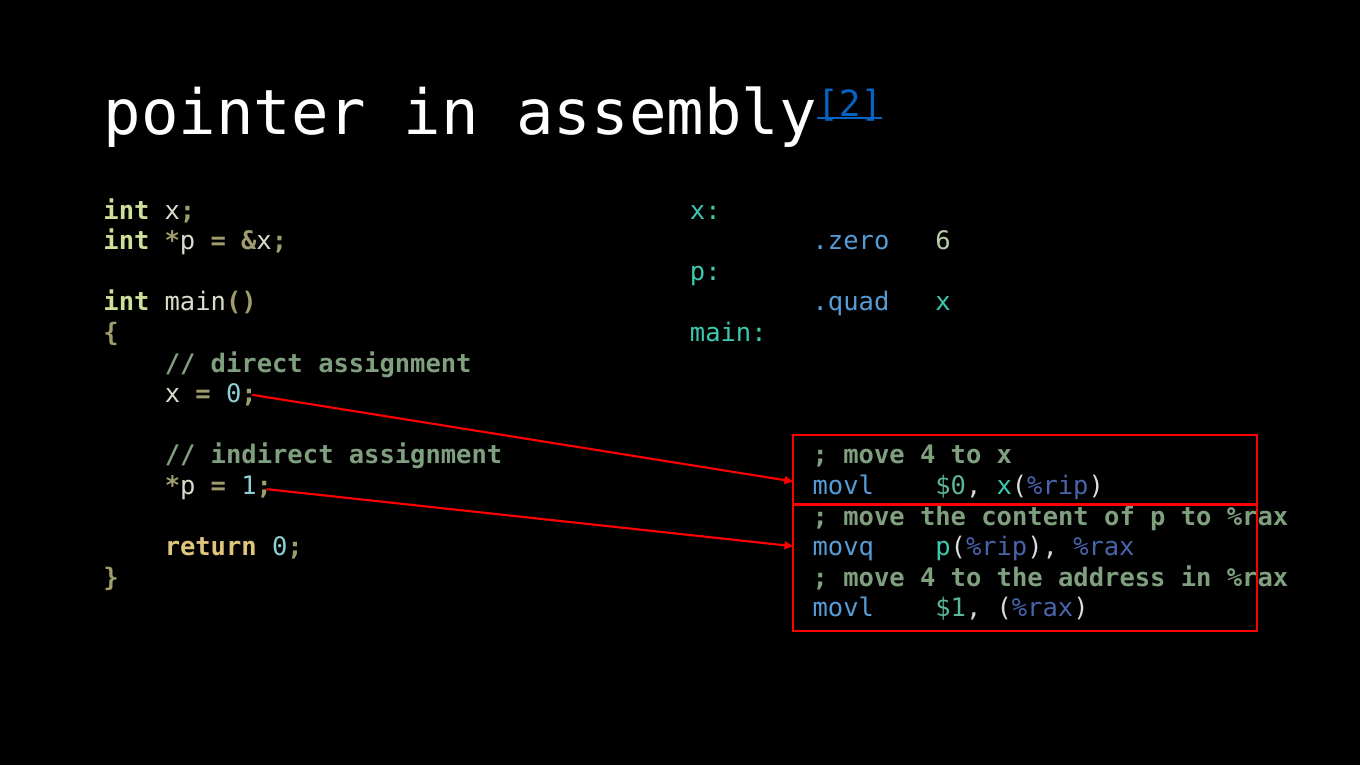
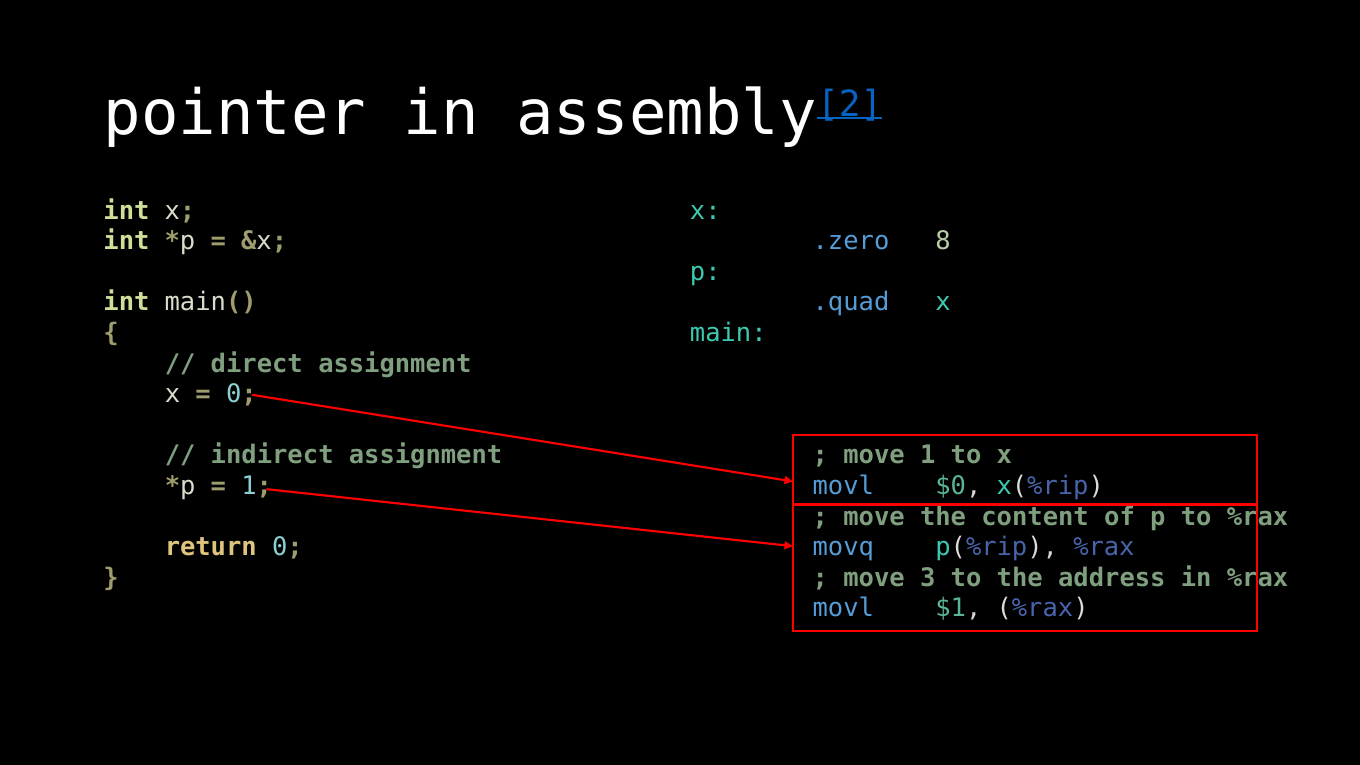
6: 6 -> 8
4 at (928, 455): 4 -> 1
4 at (928, 578): 4 -> 3
